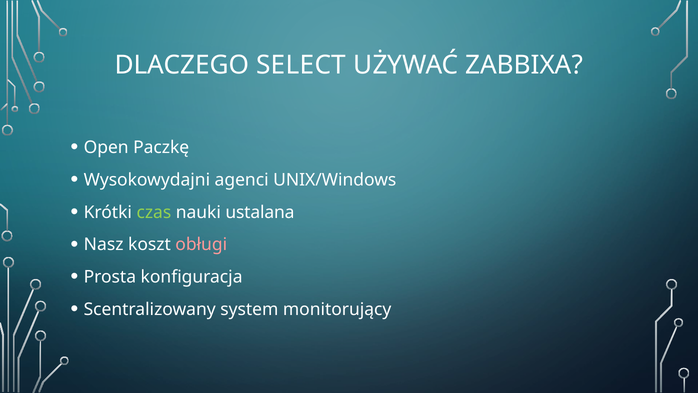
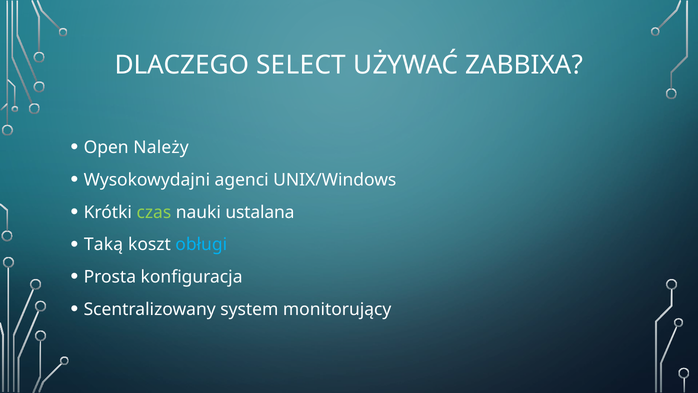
Paczkę: Paczkę -> Należy
Nasz: Nasz -> Taką
obługi colour: pink -> light blue
